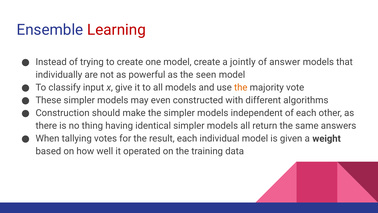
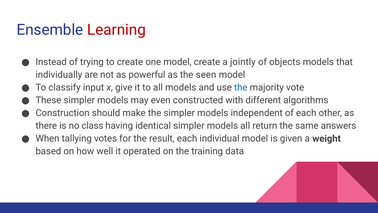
answer: answer -> objects
the at (241, 87) colour: orange -> blue
thing: thing -> class
